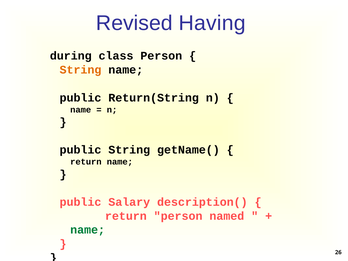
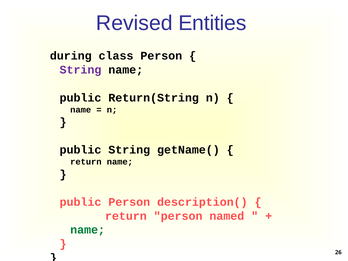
Having: Having -> Entities
String at (80, 70) colour: orange -> purple
public Salary: Salary -> Person
